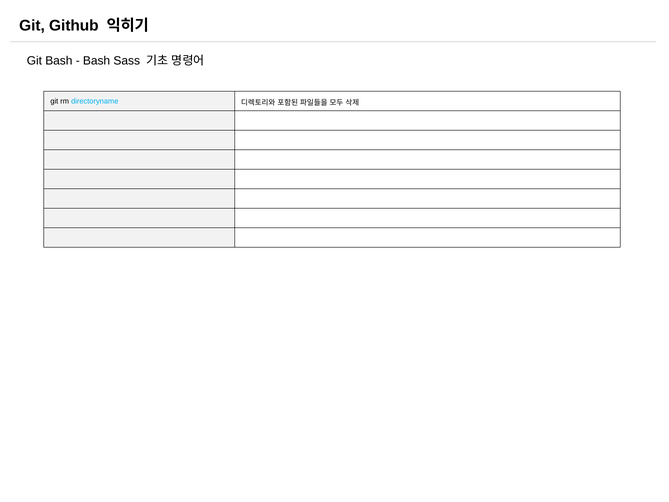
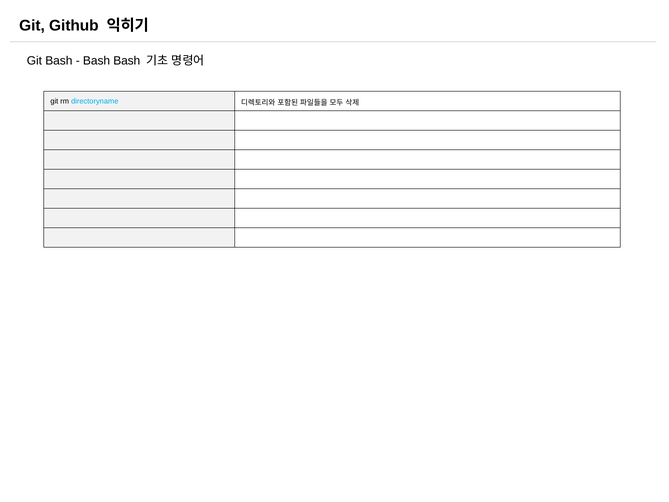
Bash Sass: Sass -> Bash
